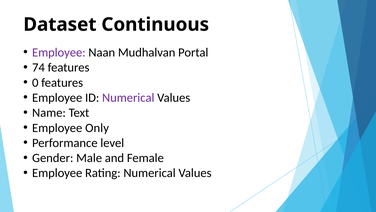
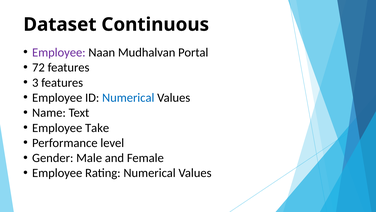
74: 74 -> 72
0: 0 -> 3
Numerical at (128, 97) colour: purple -> blue
Only: Only -> Take
